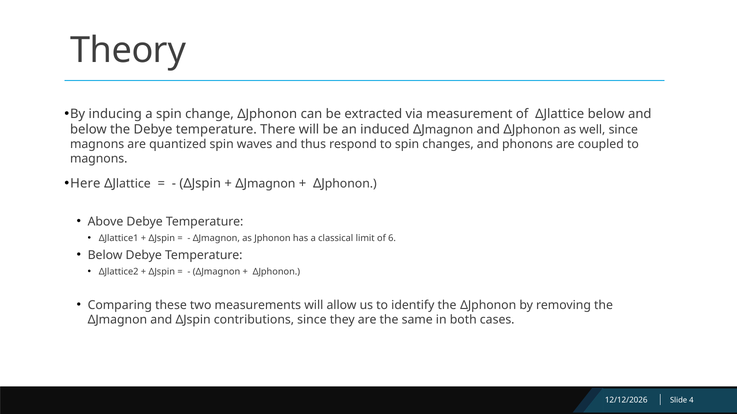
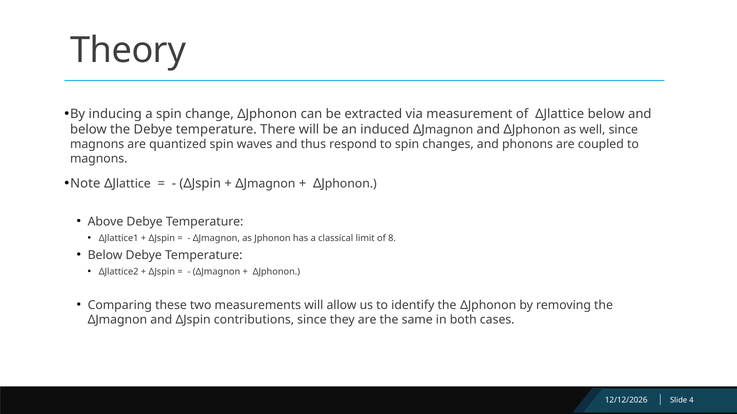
Here: Here -> Note
6: 6 -> 8
